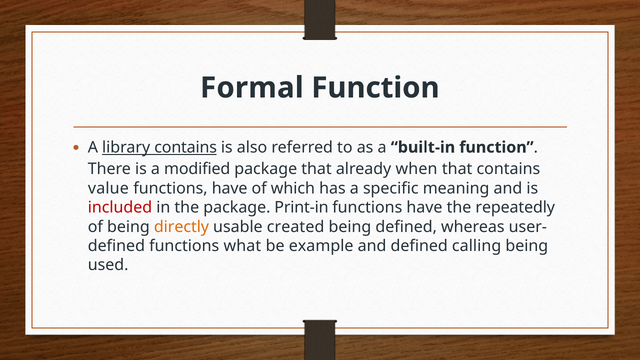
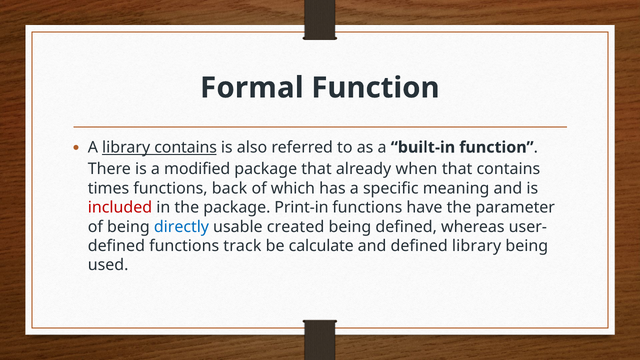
value: value -> times
have at (230, 188): have -> back
repeatedly: repeatedly -> parameter
directly colour: orange -> blue
what: what -> track
example: example -> calculate
defined calling: calling -> library
